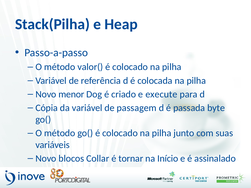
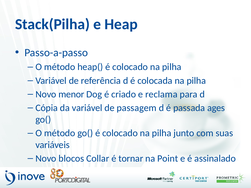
valor(: valor( -> heap(
execute: execute -> reclama
byte: byte -> ages
Início: Início -> Point
